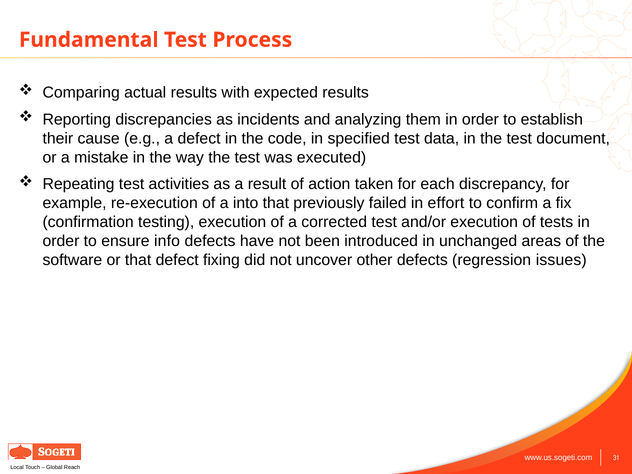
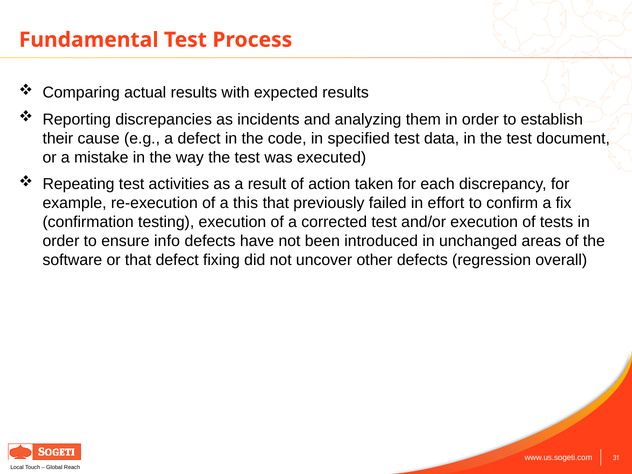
into: into -> this
issues: issues -> overall
